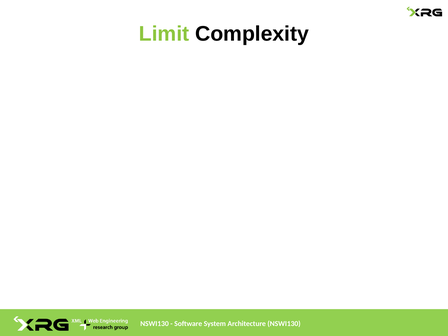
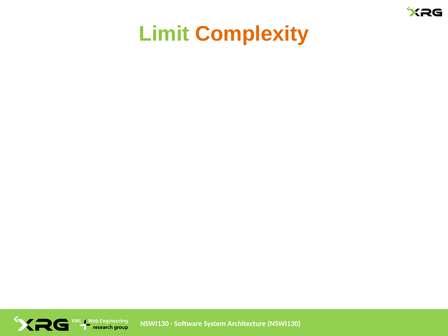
Complexity colour: black -> orange
